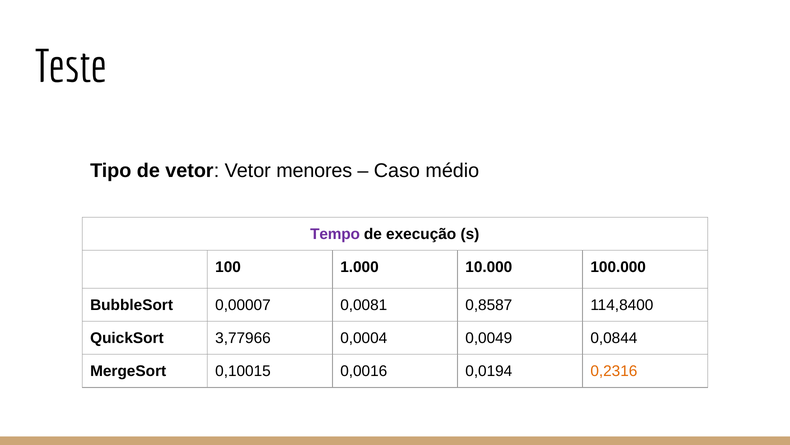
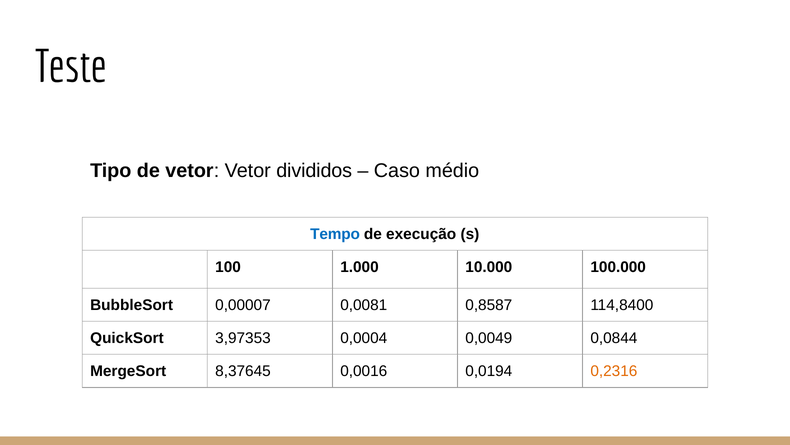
menores: menores -> divididos
Tempo colour: purple -> blue
3,77966: 3,77966 -> 3,97353
0,10015: 0,10015 -> 8,37645
